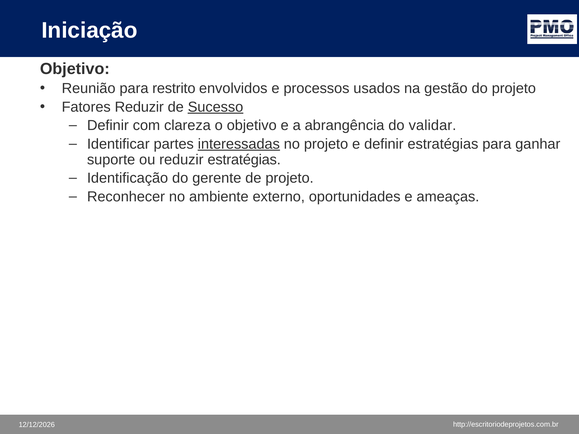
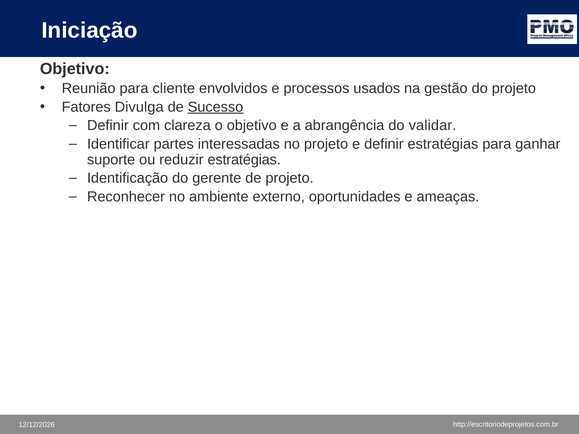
restrito: restrito -> cliente
Fatores Reduzir: Reduzir -> Divulga
interessadas underline: present -> none
